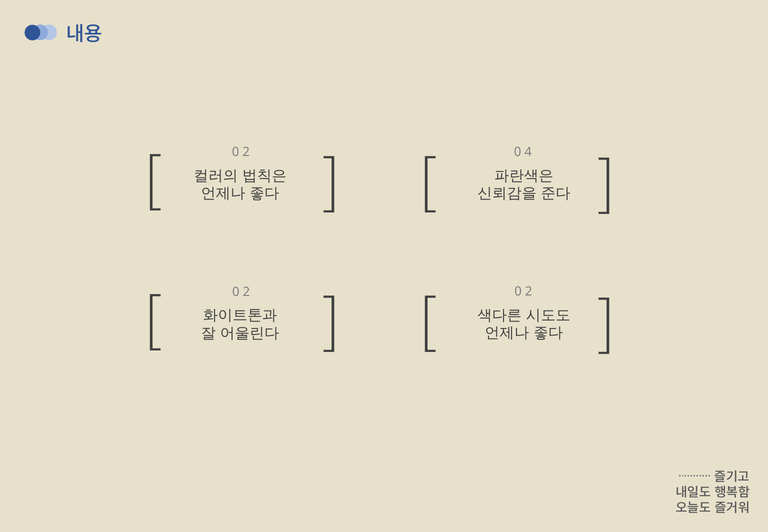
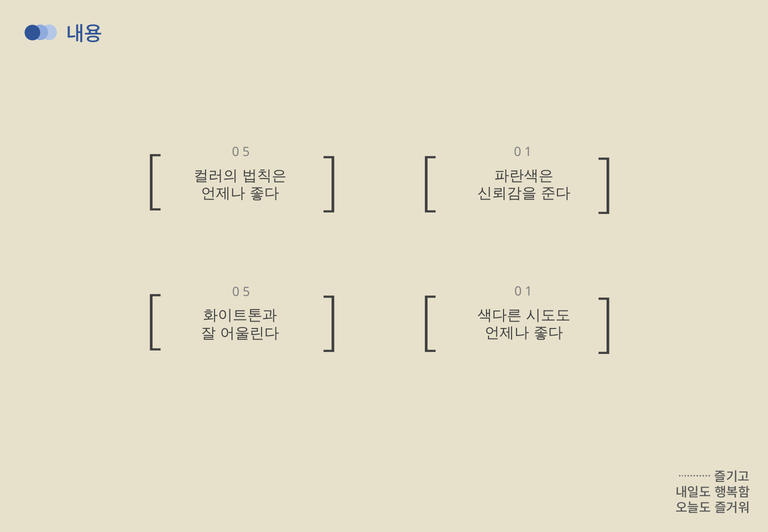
4 at (528, 152): 4 -> 1
2 at (246, 152): 2 -> 5
2 at (529, 292): 2 -> 1
2 at (246, 292): 2 -> 5
